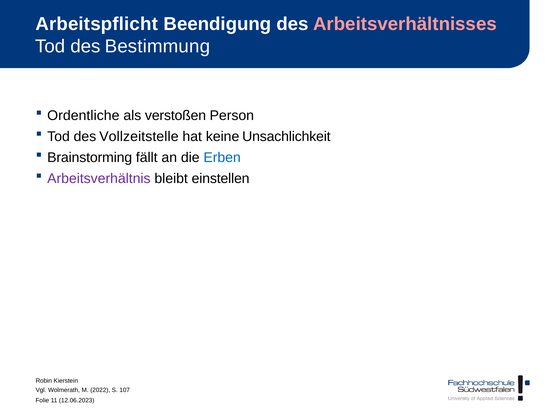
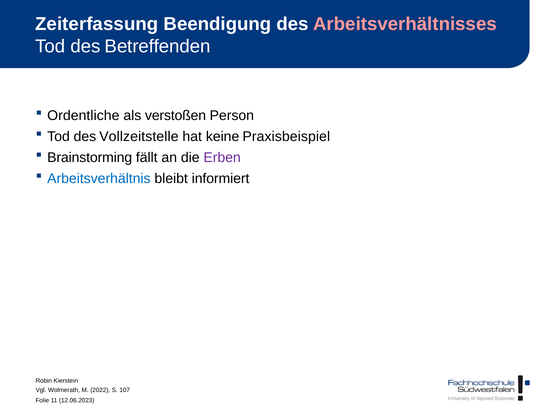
Arbeitspflicht: Arbeitspflicht -> Zeiterfassung
Bestimmung: Bestimmung -> Betreffenden
Unsachlichkeit: Unsachlichkeit -> Praxisbeispiel
Erben colour: blue -> purple
Arbeitsverhältnis colour: purple -> blue
einstellen: einstellen -> informiert
